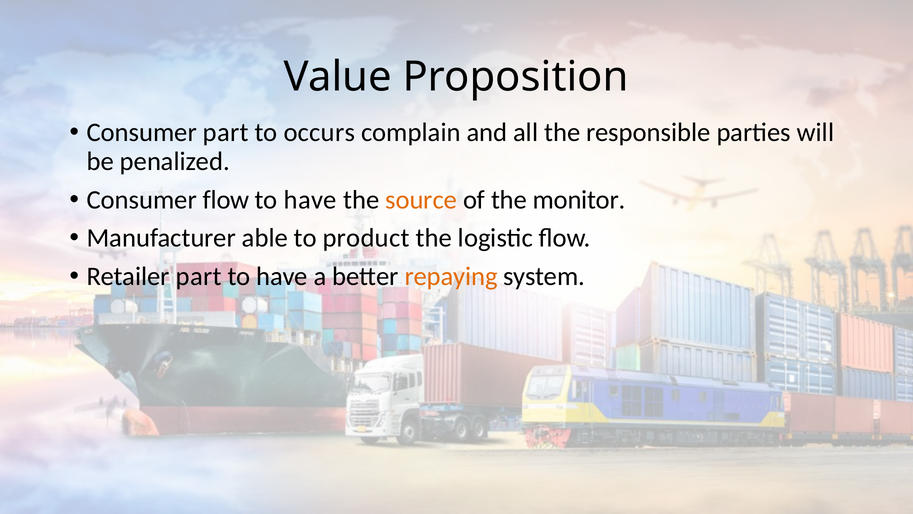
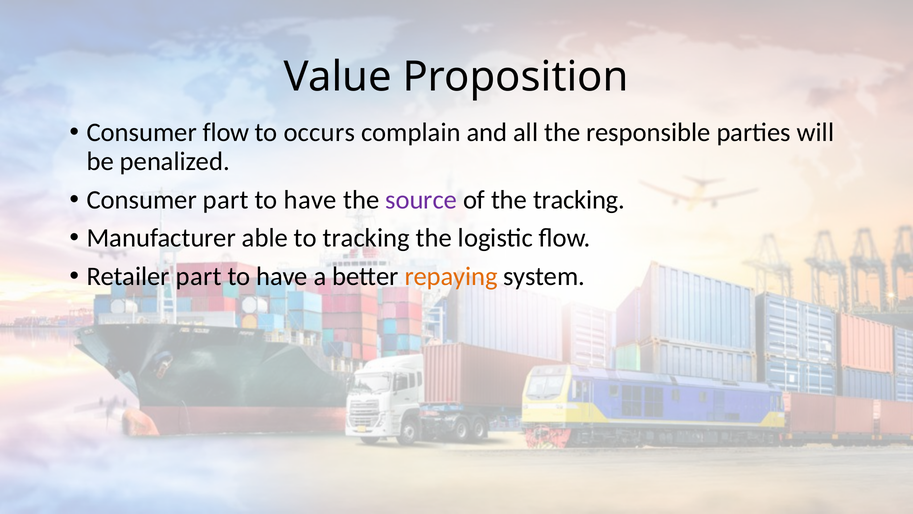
Consumer part: part -> flow
Consumer flow: flow -> part
source colour: orange -> purple
the monitor: monitor -> tracking
to product: product -> tracking
